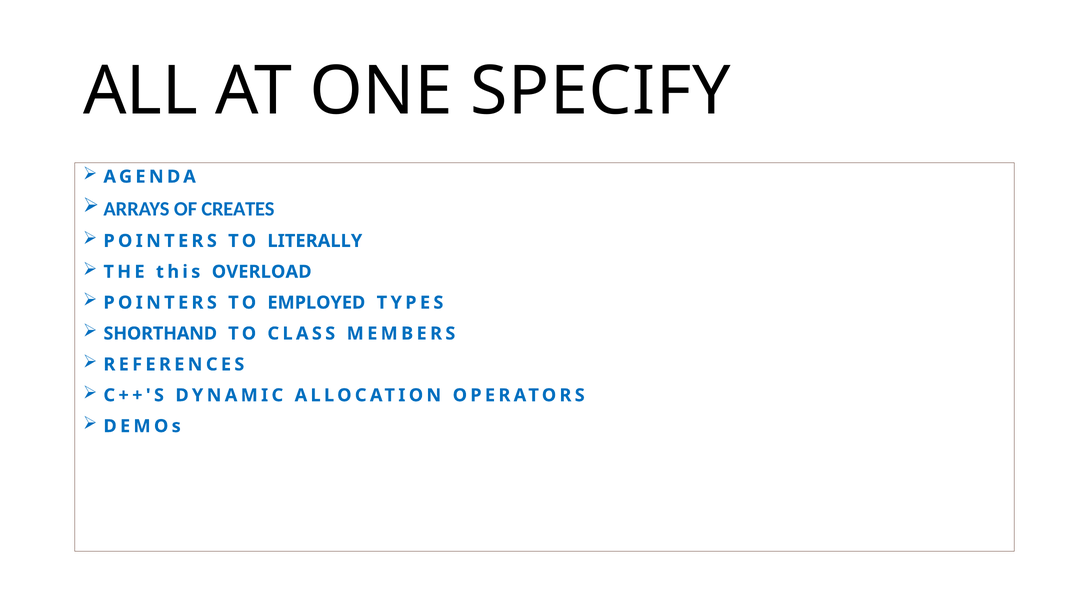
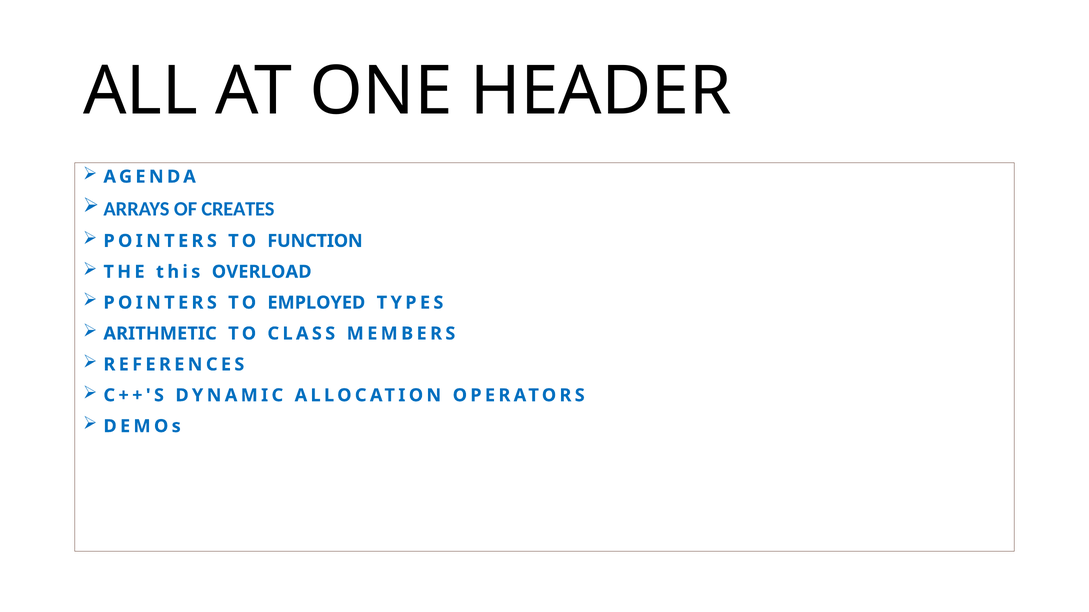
SPECIFY: SPECIFY -> HEADER
LITERALLY: LITERALLY -> FUNCTION
SHORTHAND: SHORTHAND -> ARITHMETIC
